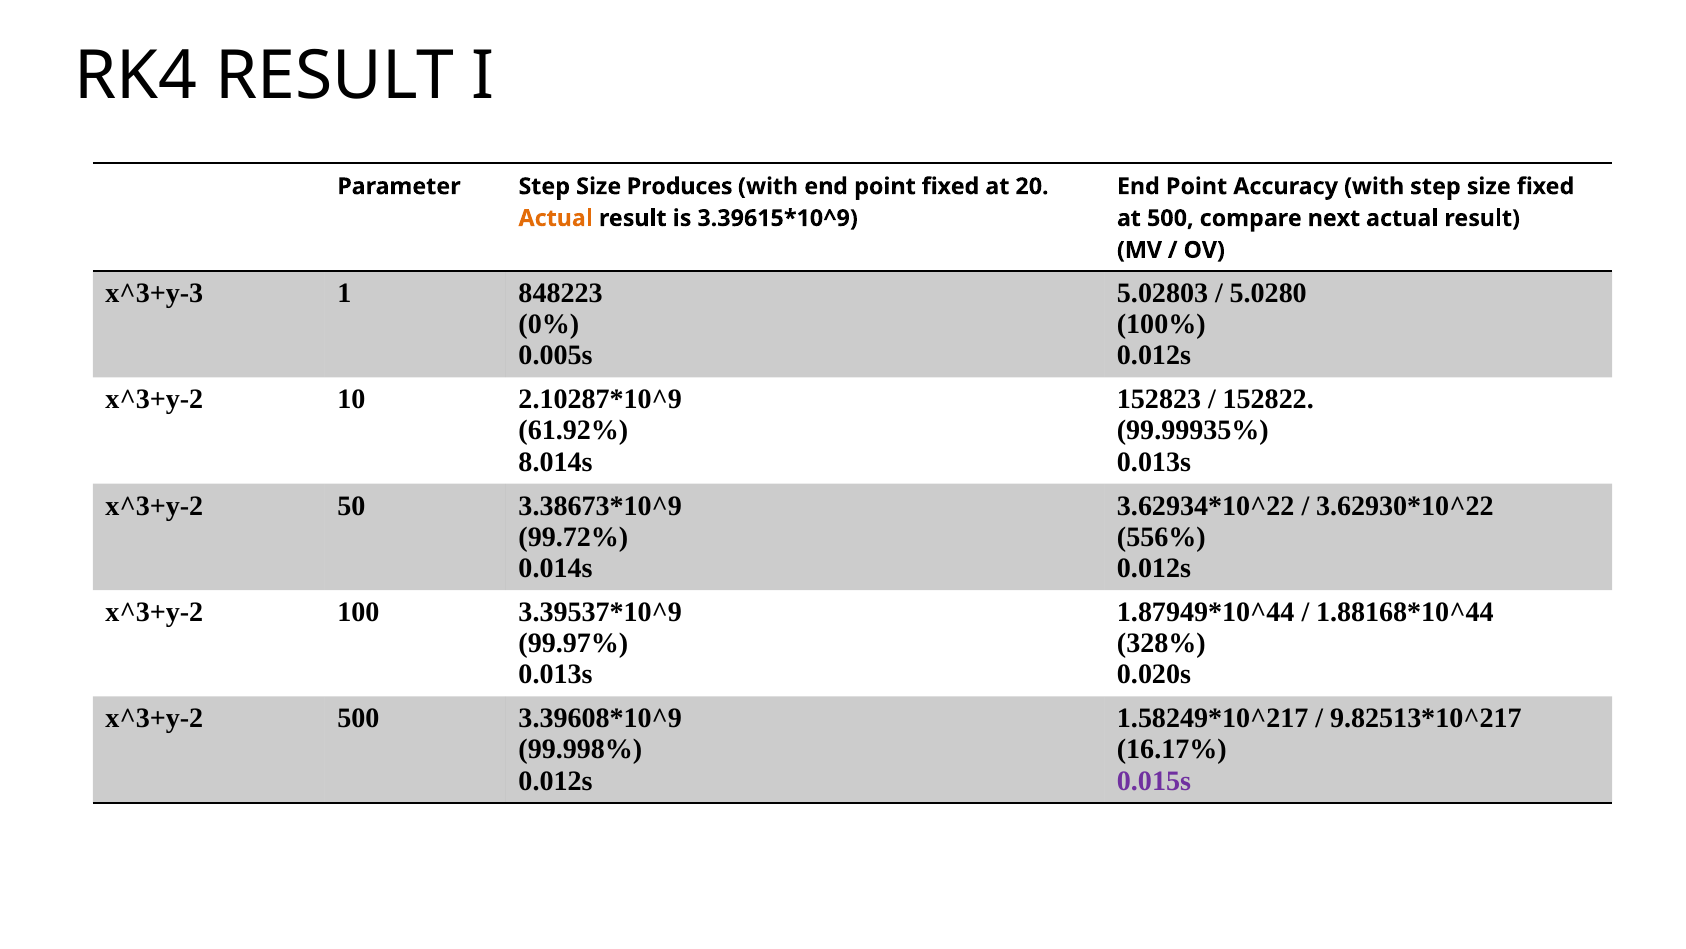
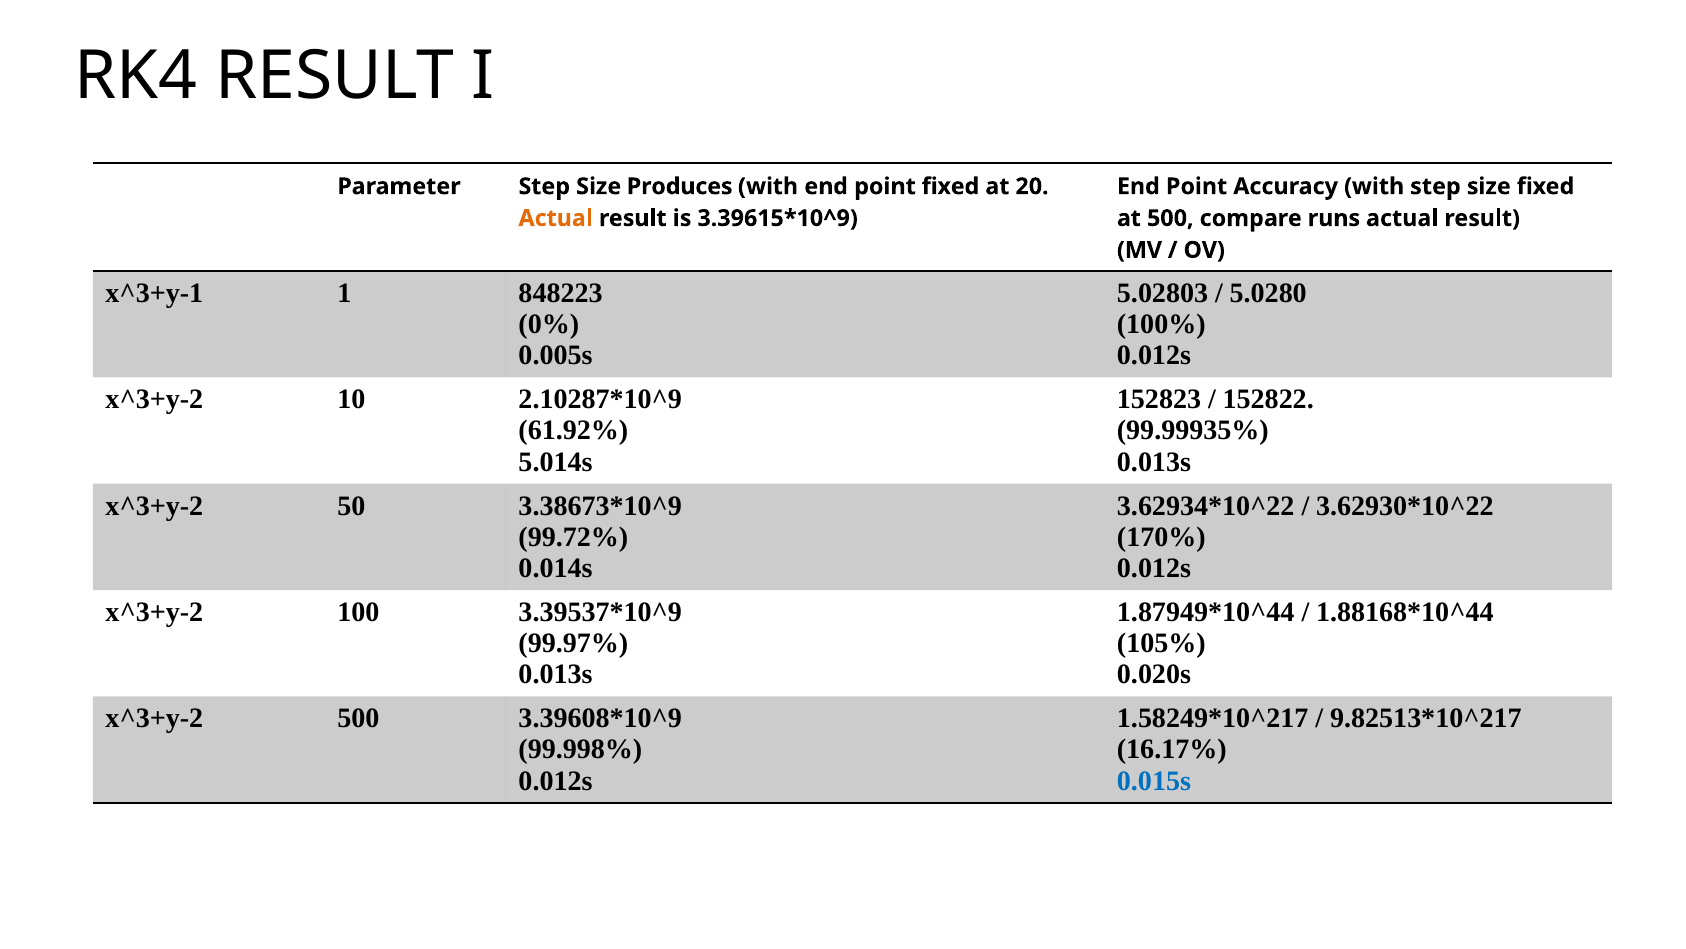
next: next -> runs
x^3+y-3: x^3+y-3 -> x^3+y-1
8.014s: 8.014s -> 5.014s
556%: 556% -> 170%
328%: 328% -> 105%
0.015s colour: purple -> blue
